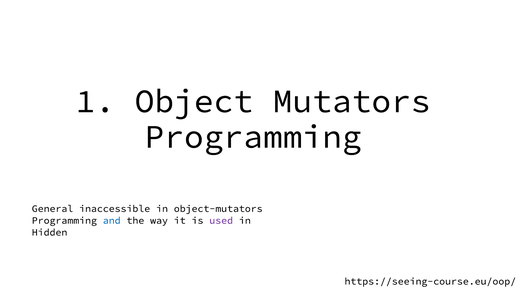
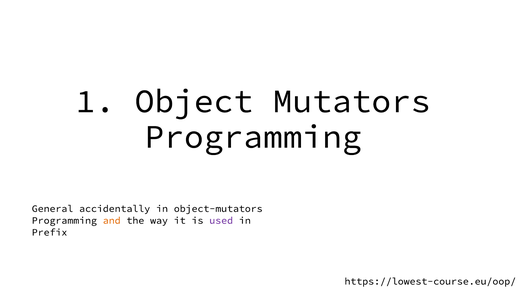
inaccessible: inaccessible -> accidentally
and colour: blue -> orange
Hidden: Hidden -> Prefix
https://seeing-course.eu/oop/: https://seeing-course.eu/oop/ -> https://lowest-course.eu/oop/
